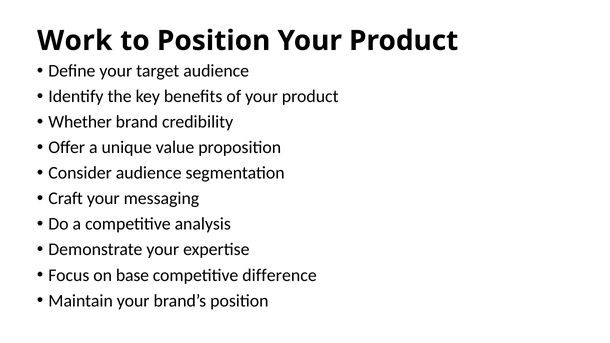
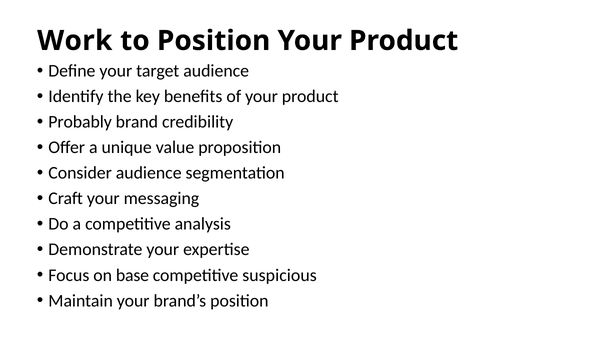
Whether: Whether -> Probably
difference: difference -> suspicious
